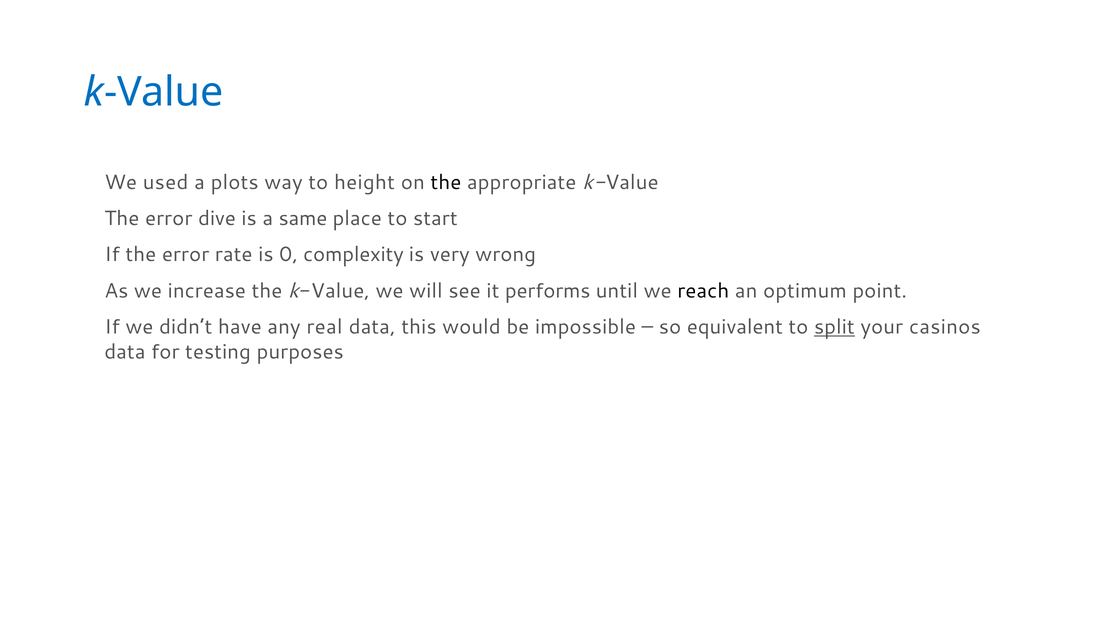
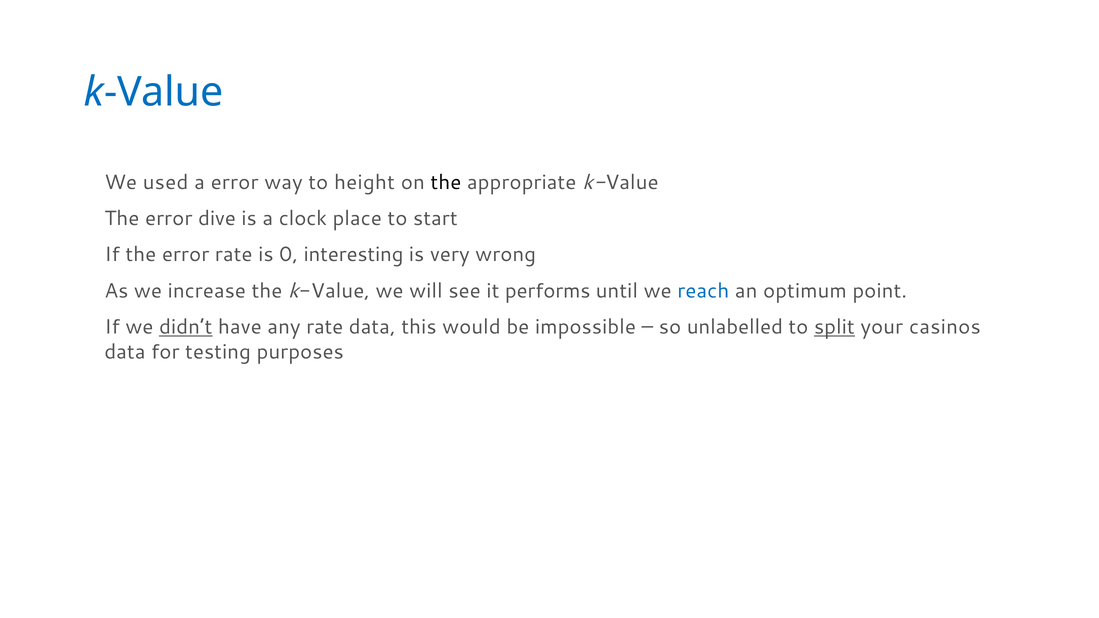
a plots: plots -> error
same: same -> clock
complexity: complexity -> interesting
reach colour: black -> blue
didn’t underline: none -> present
any real: real -> rate
equivalent: equivalent -> unlabelled
